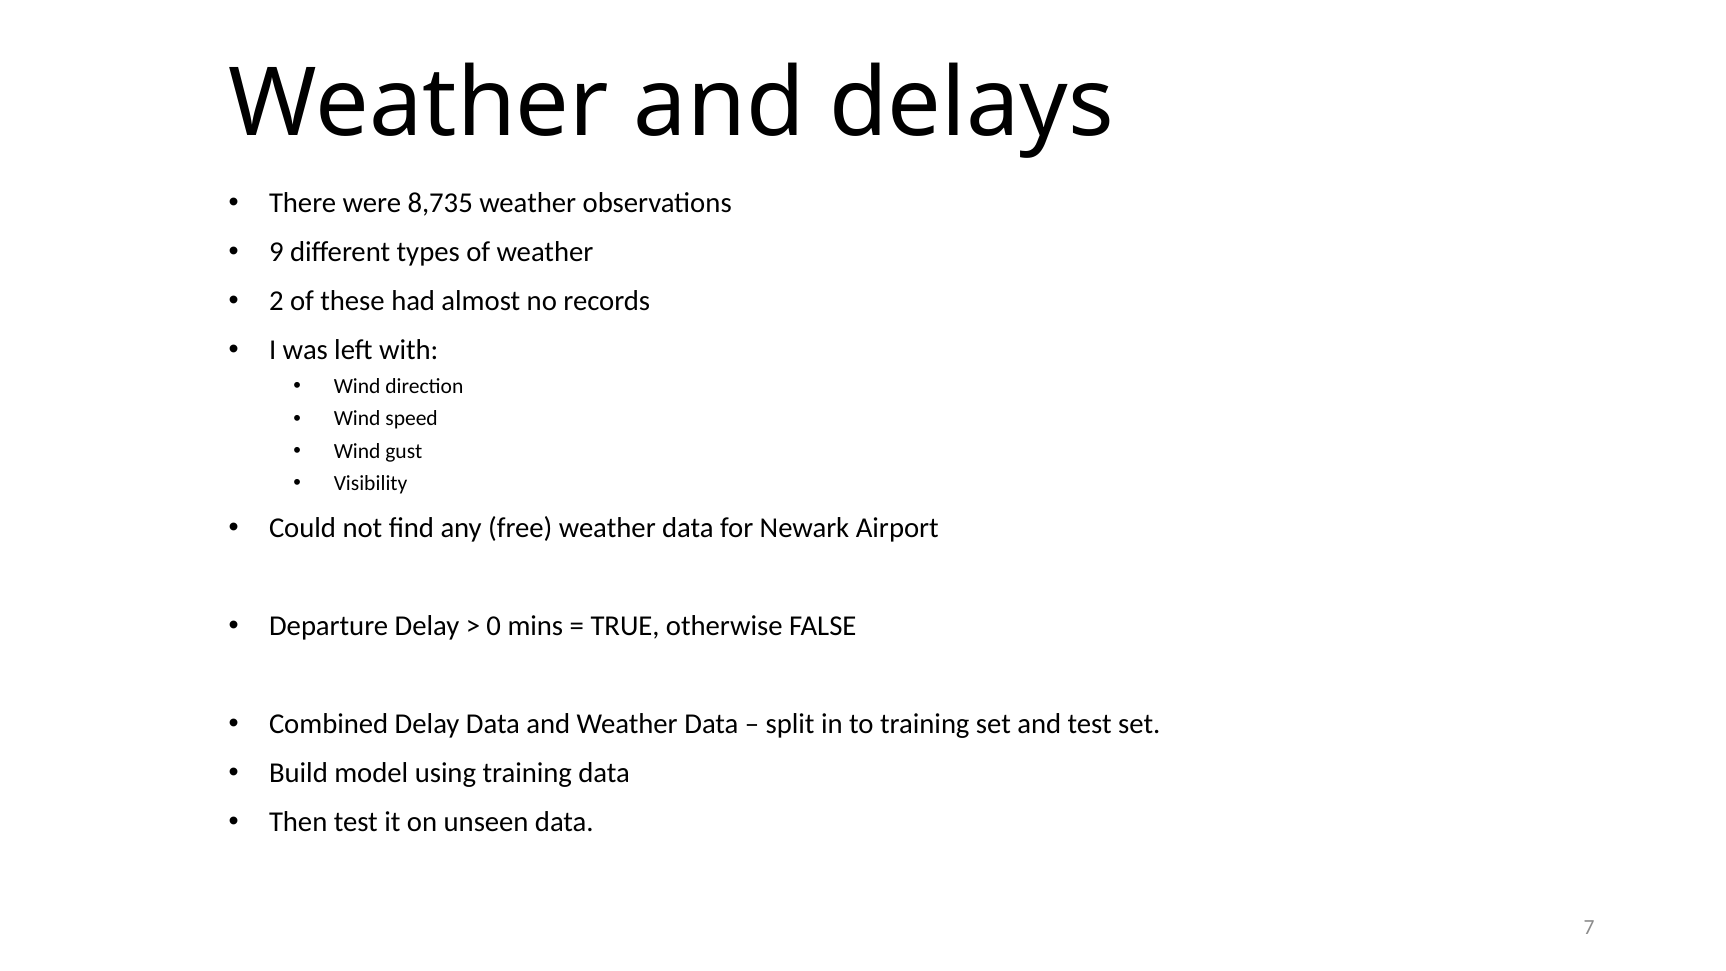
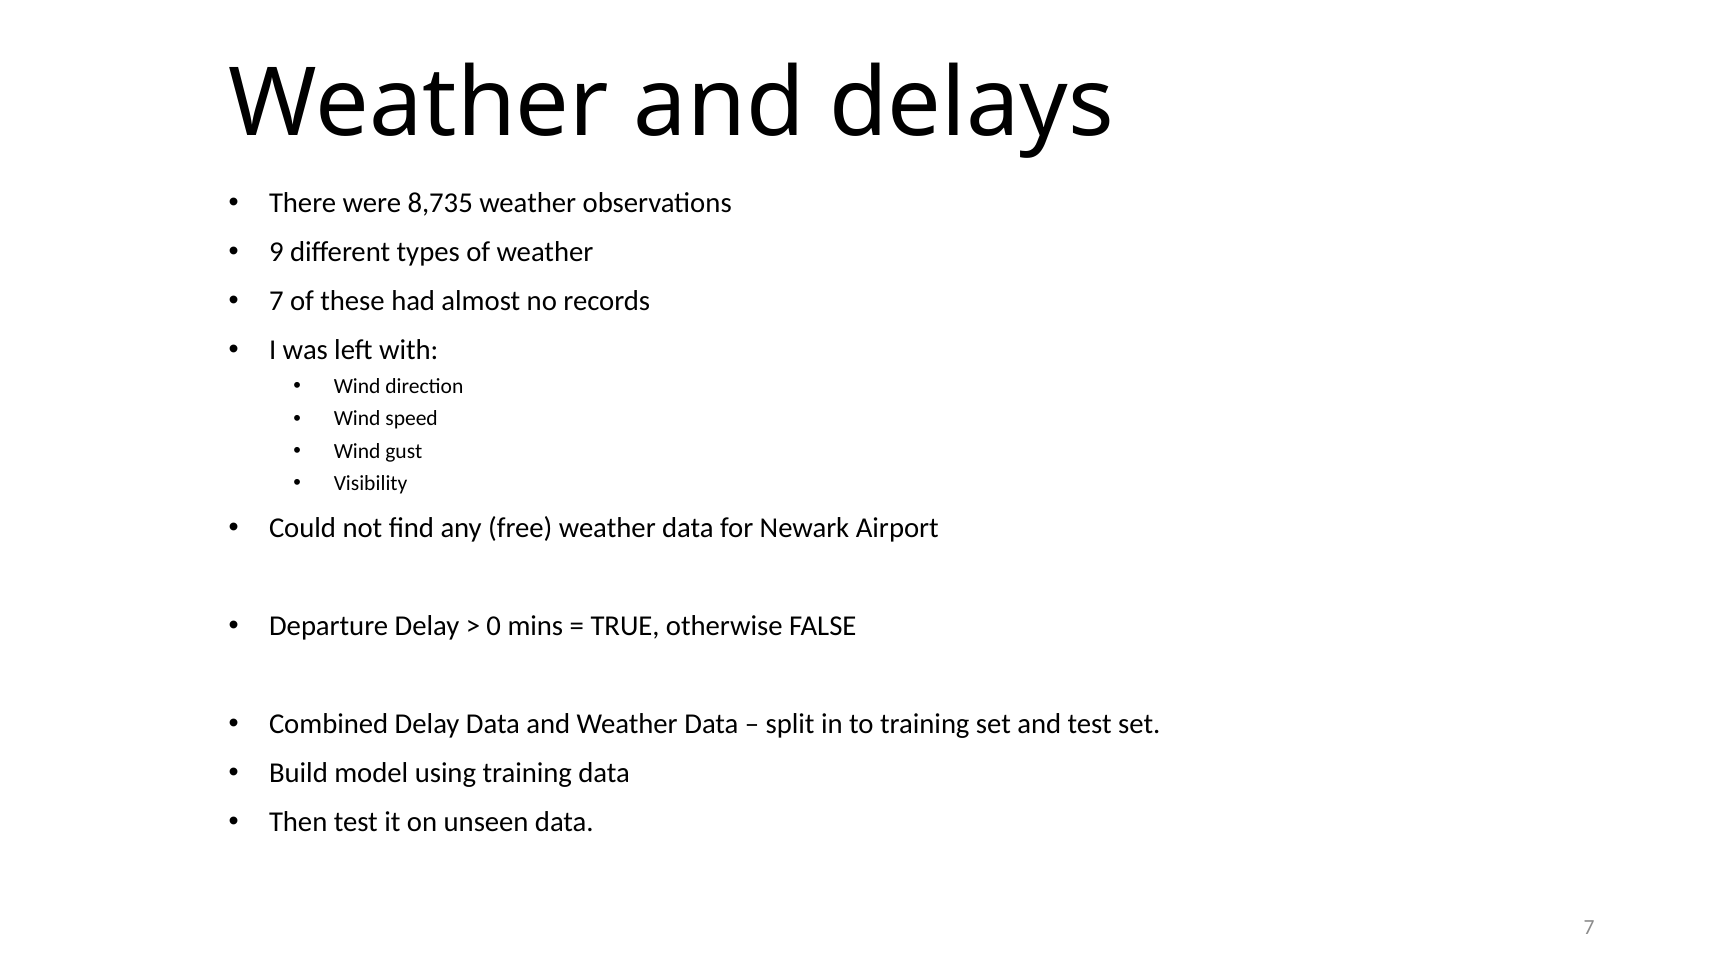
2 at (276, 301): 2 -> 7
